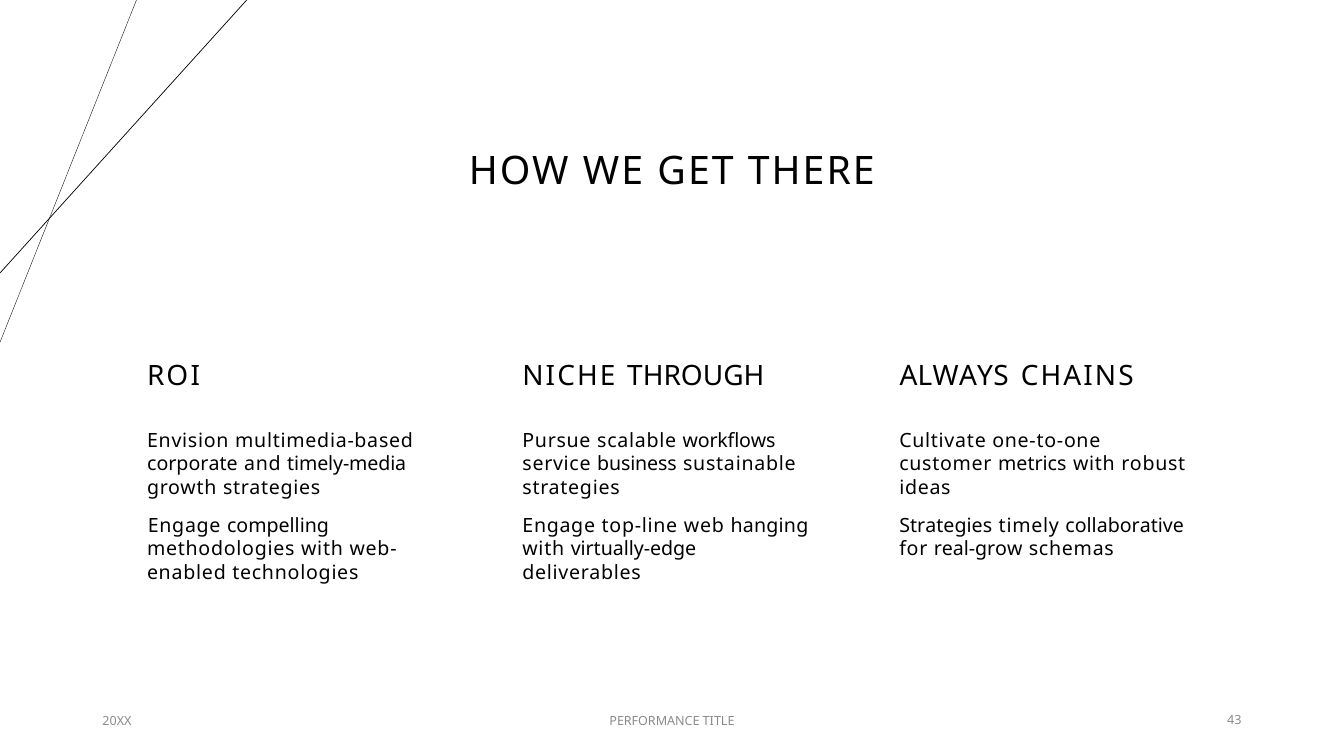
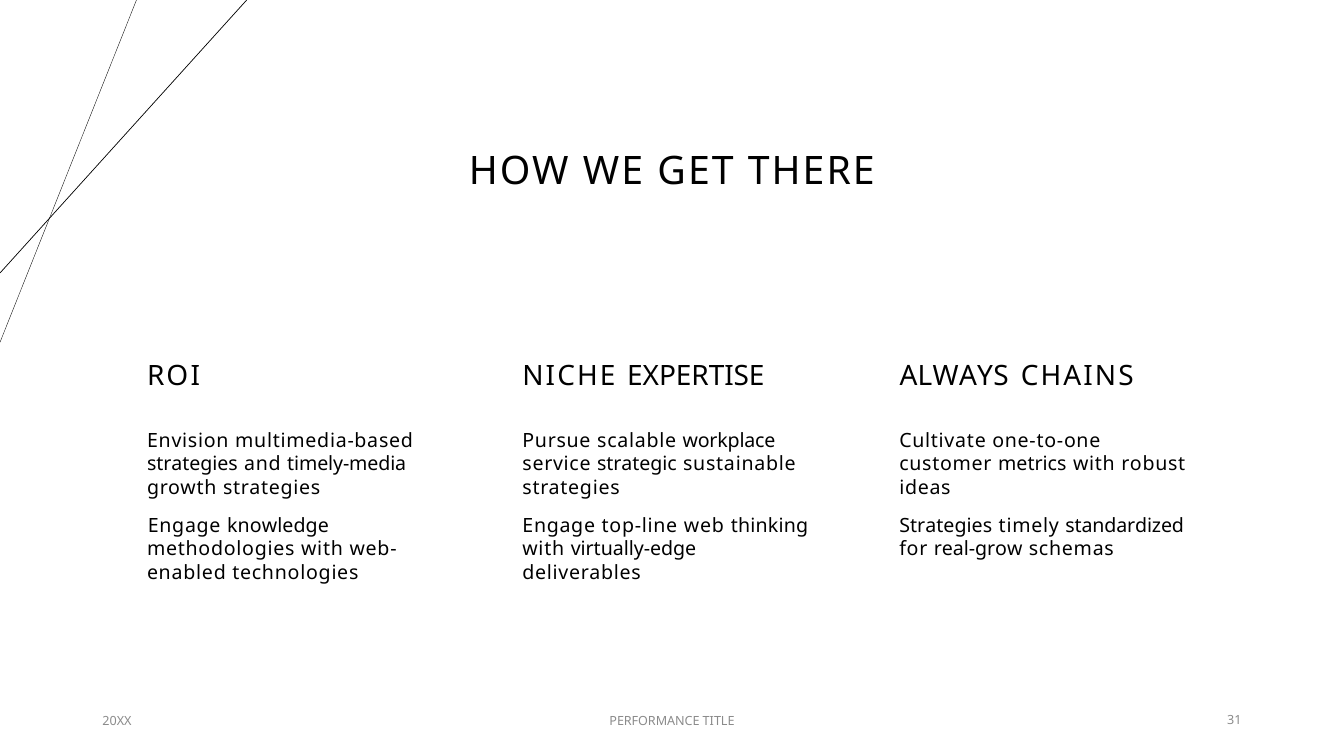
THROUGH: THROUGH -> EXPERTISE
workflows: workflows -> workplace
corporate at (192, 465): corporate -> strategies
business: business -> strategic
compelling: compelling -> knowledge
hanging: hanging -> thinking
collaborative: collaborative -> standardized
43: 43 -> 31
